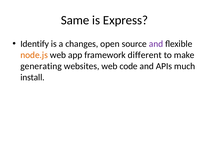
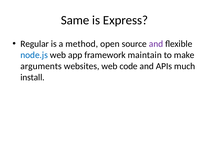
Identify: Identify -> Regular
changes: changes -> method
node.js colour: orange -> blue
different: different -> maintain
generating: generating -> arguments
